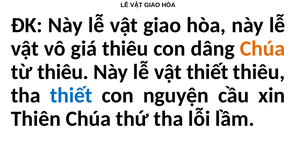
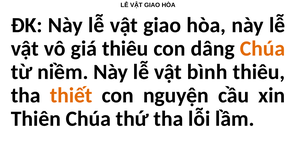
từ thiêu: thiêu -> niềm
vật thiết: thiết -> bình
thiết at (71, 95) colour: blue -> orange
